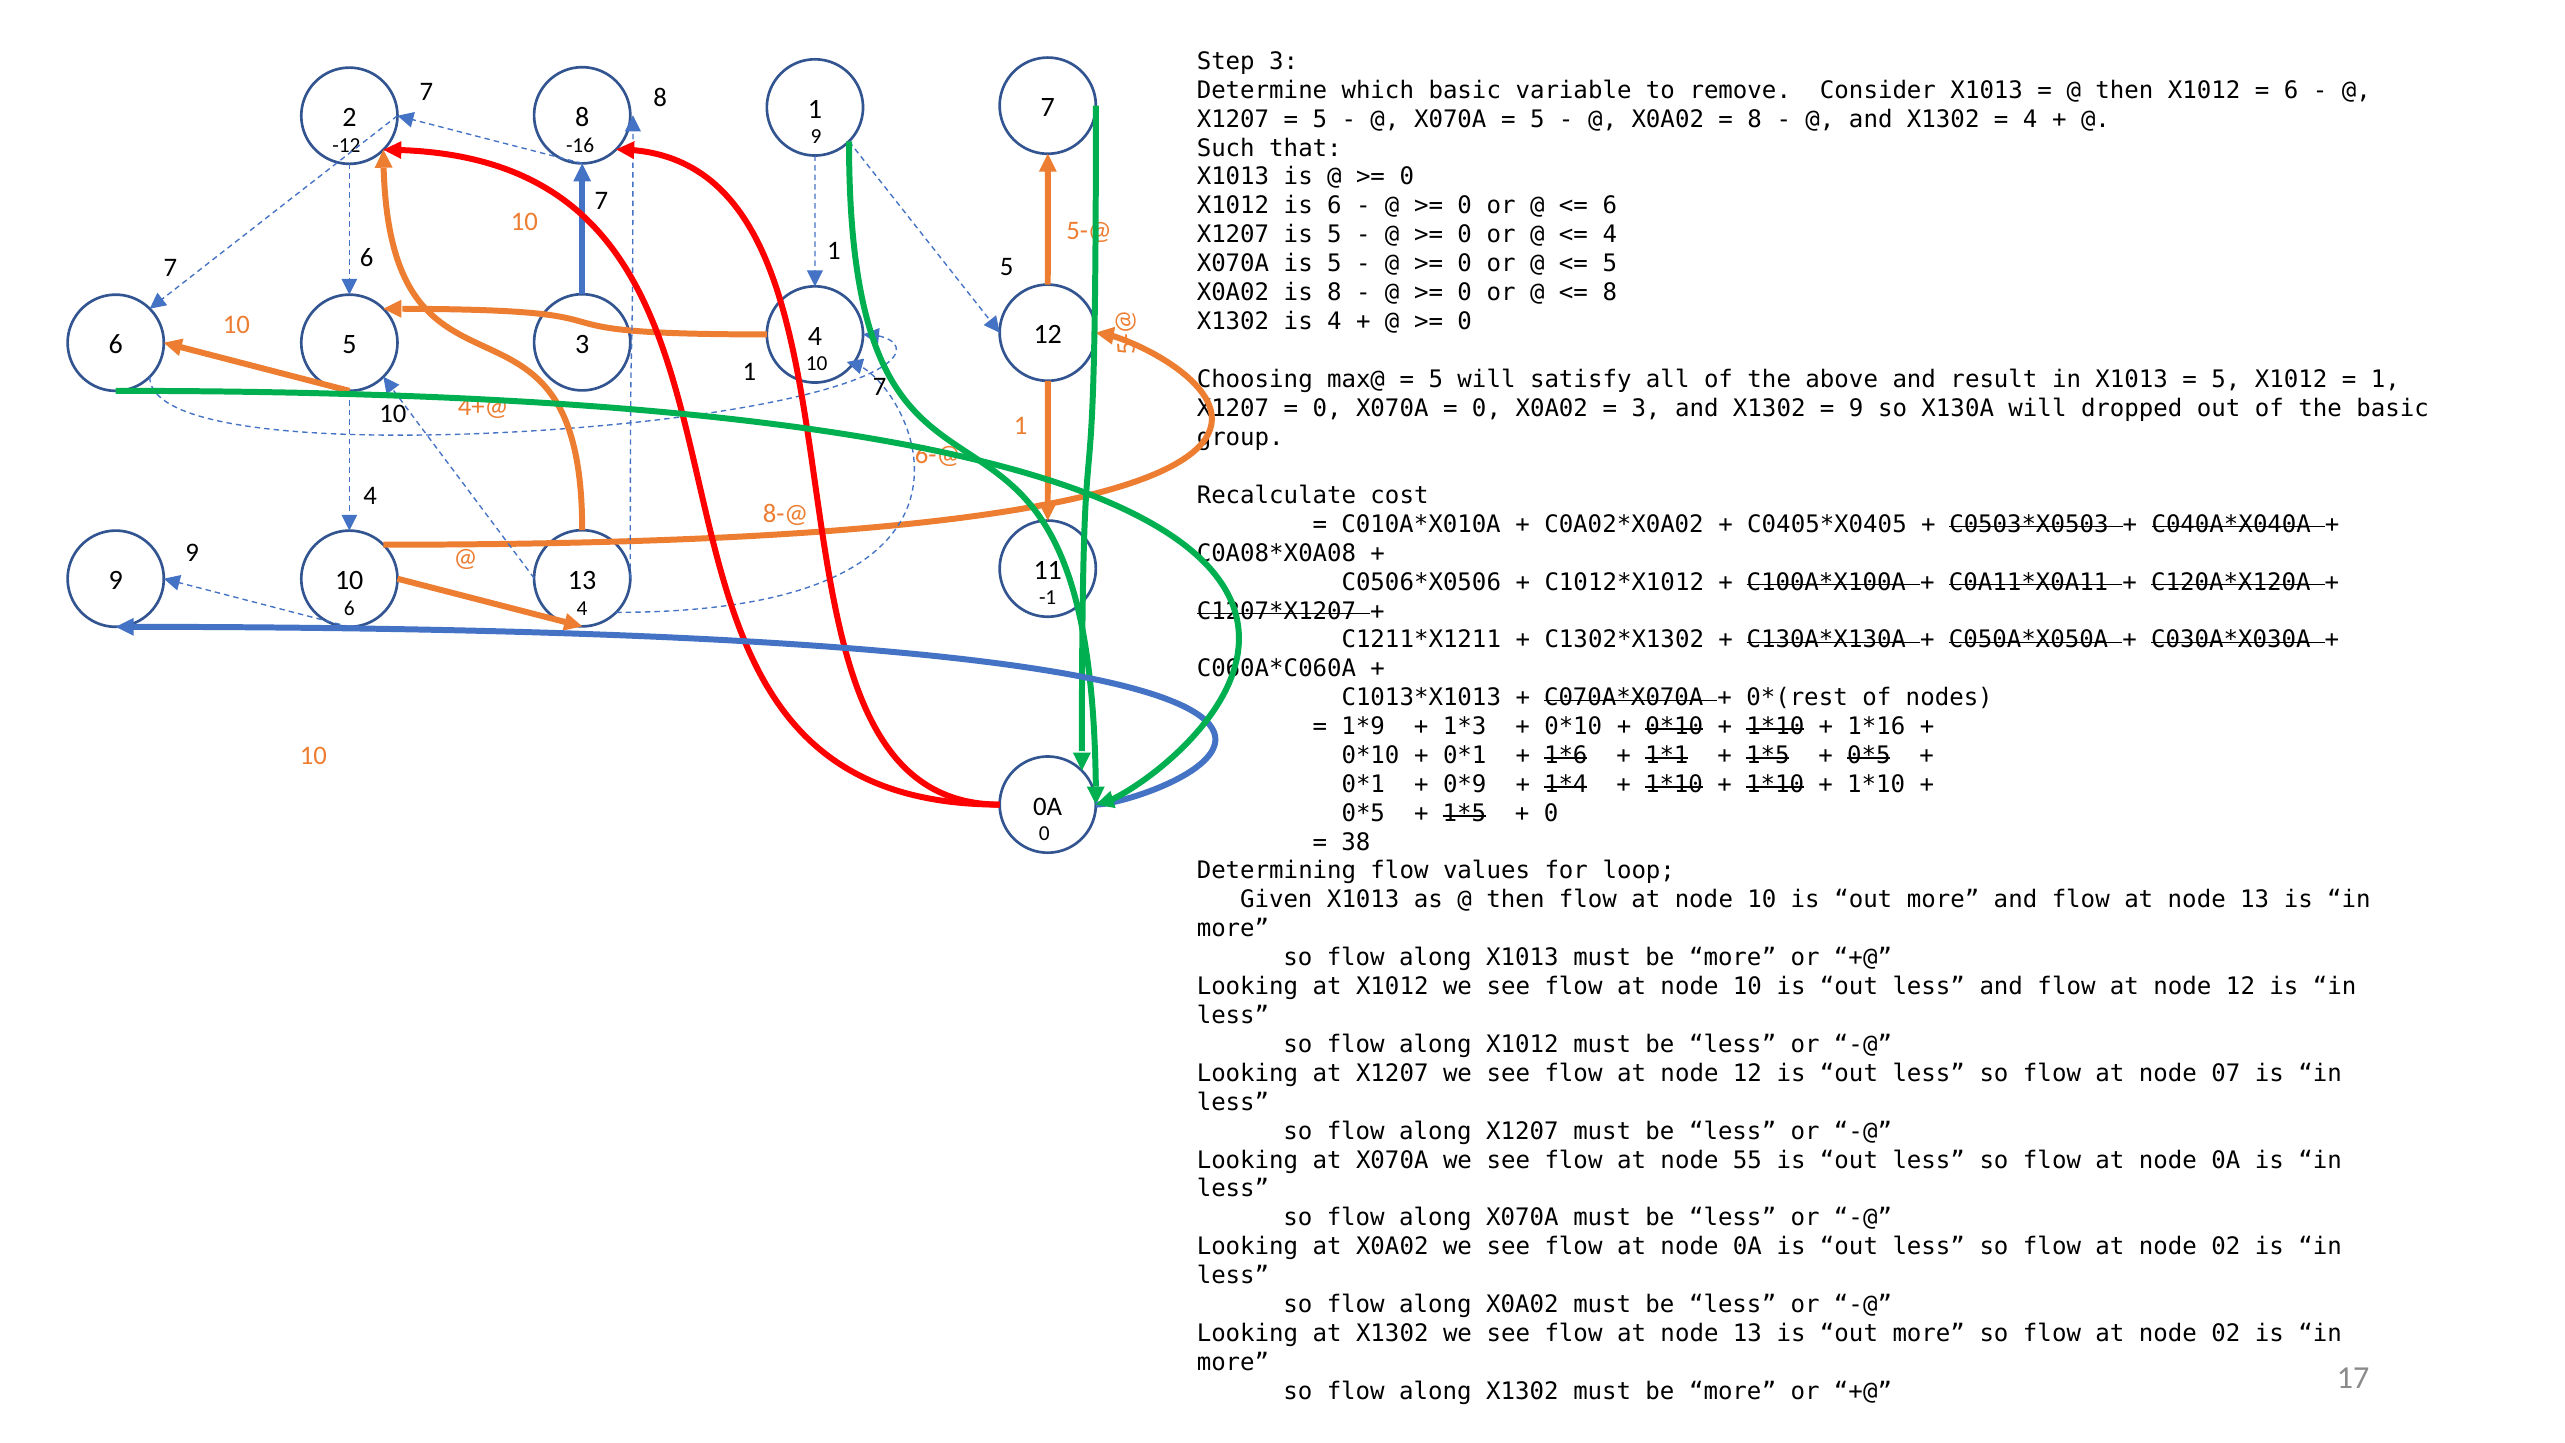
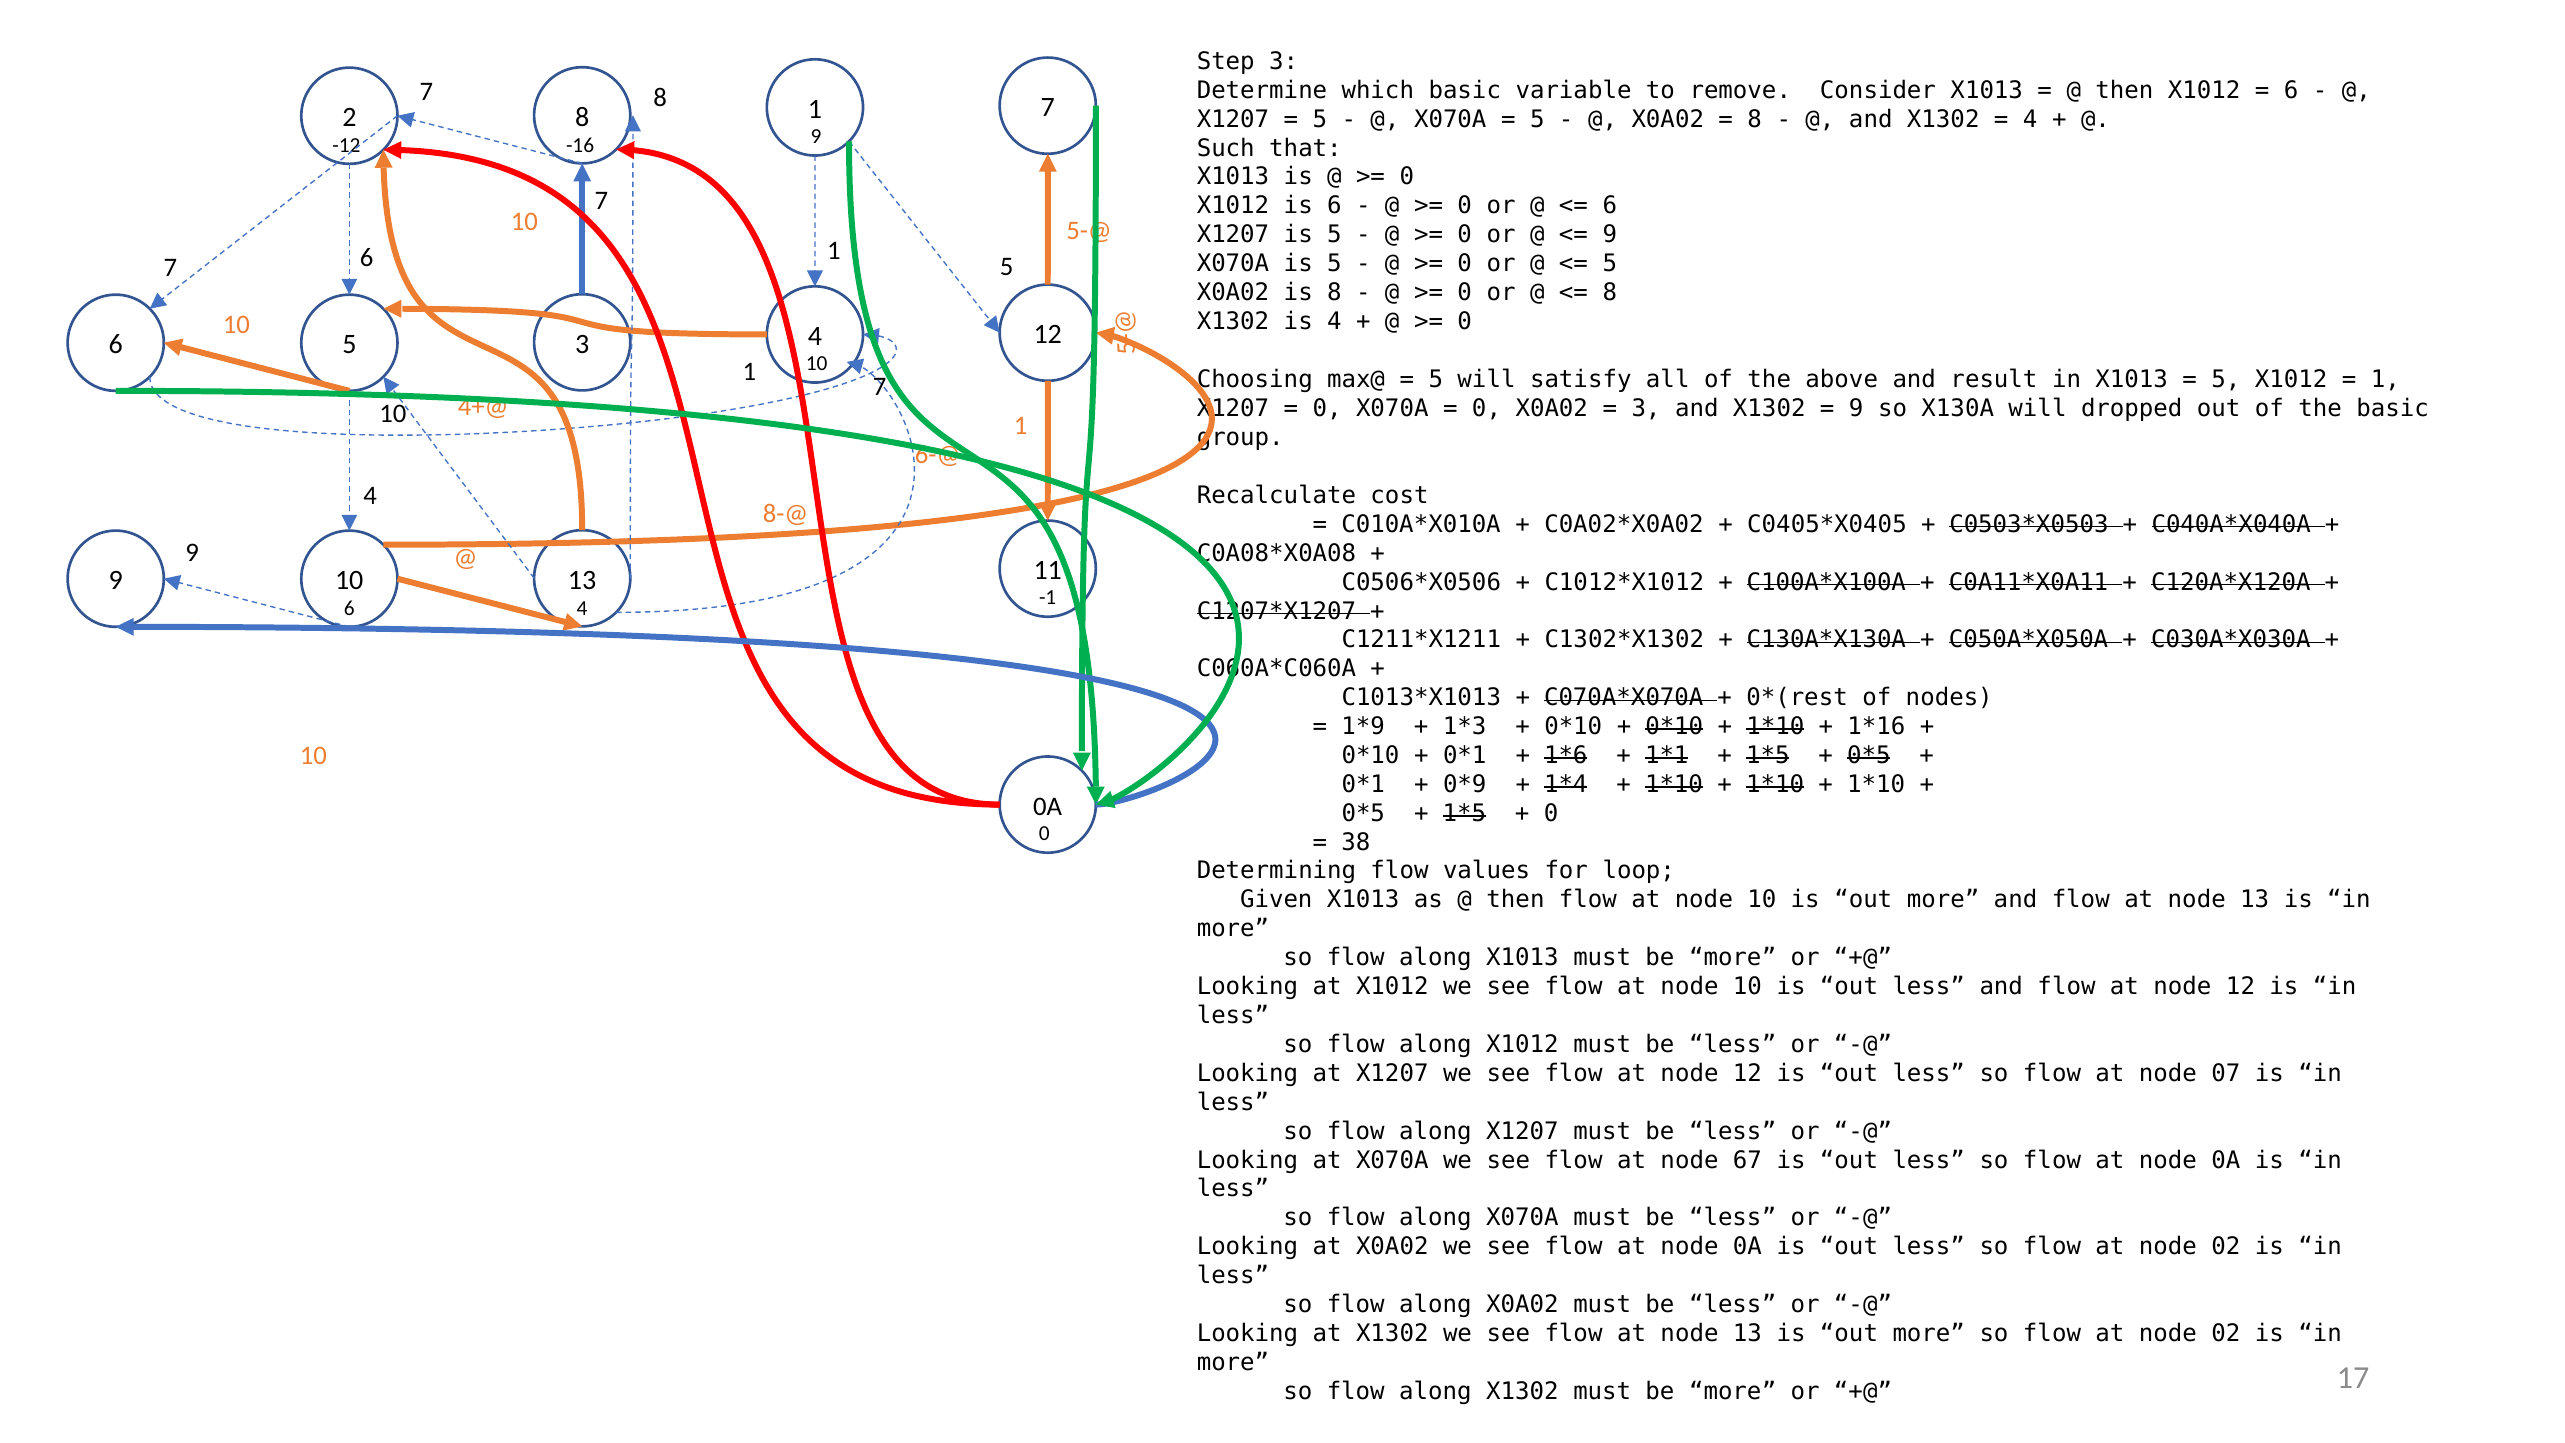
4 at (1610, 235): 4 -> 9
55: 55 -> 67
